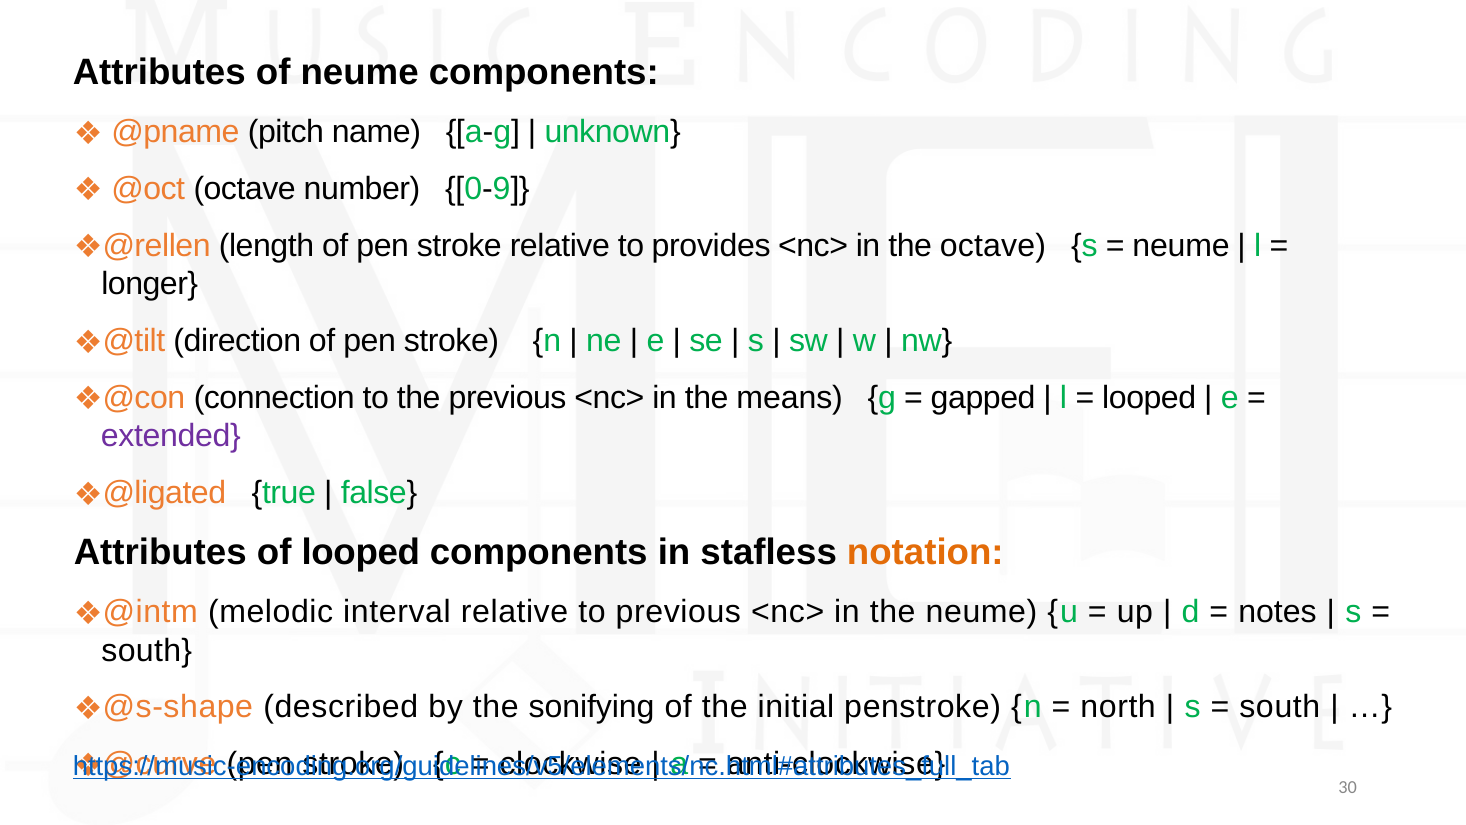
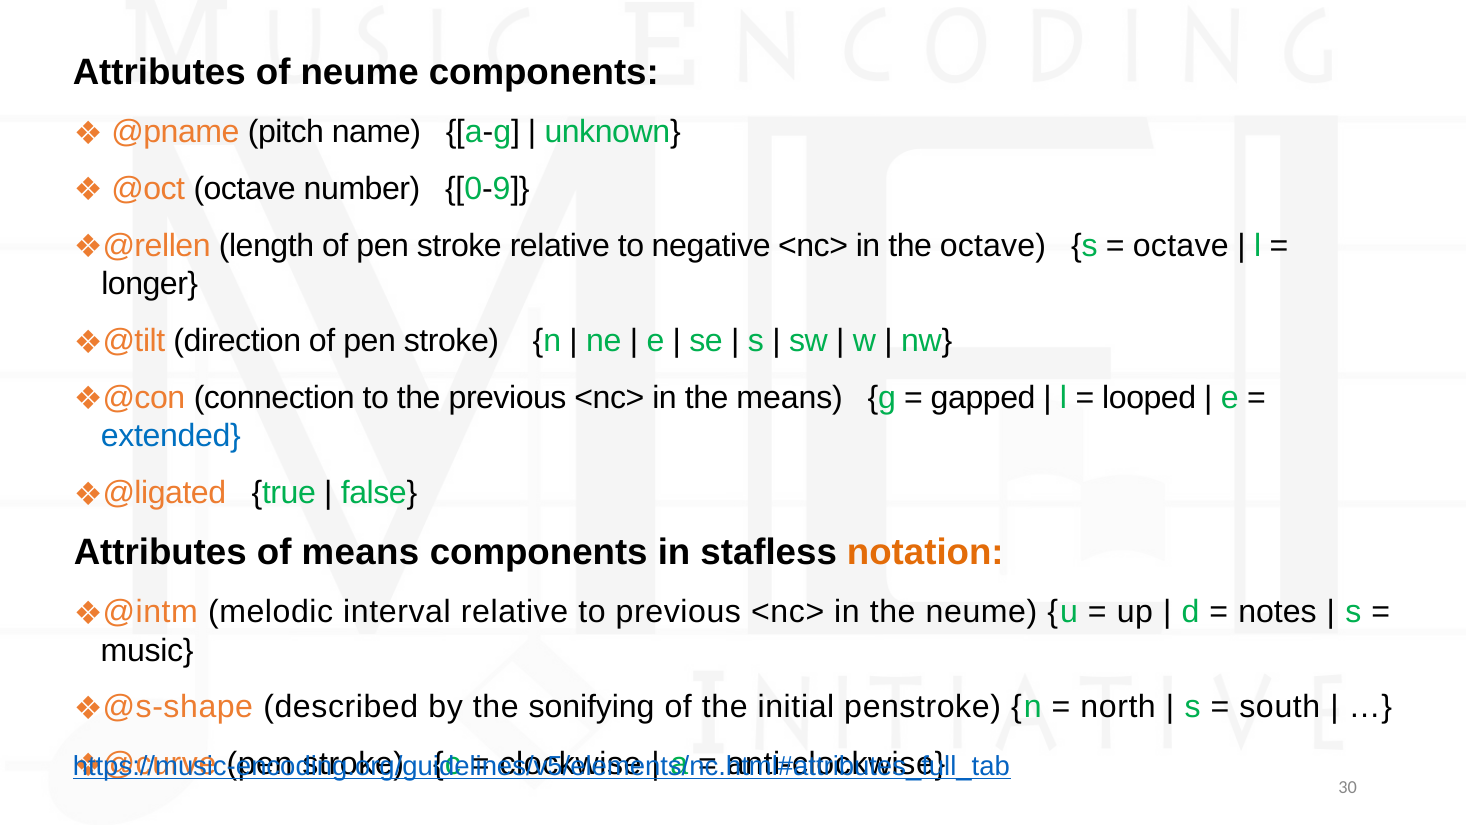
provides: provides -> negative
neume at (1181, 245): neume -> octave
extended colour: purple -> blue
of looped: looped -> means
south at (147, 650): south -> music
